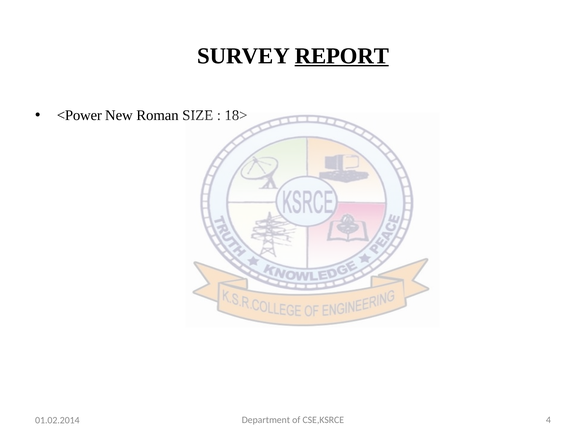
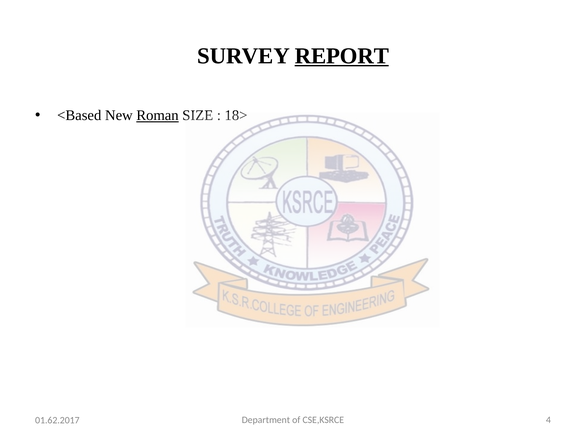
<Power: <Power -> <Based
Roman underline: none -> present
01.02.2014: 01.02.2014 -> 01.62.2017
